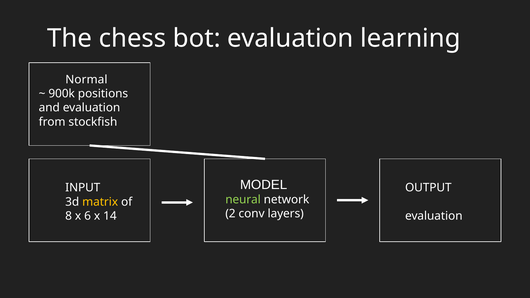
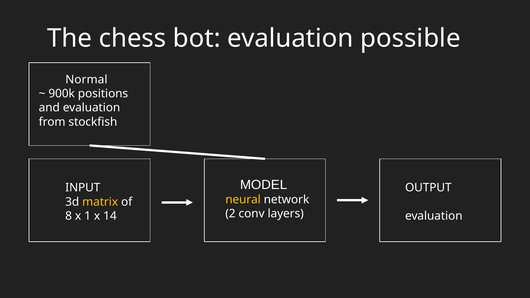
learning: learning -> possible
neural colour: light green -> yellow
6: 6 -> 1
